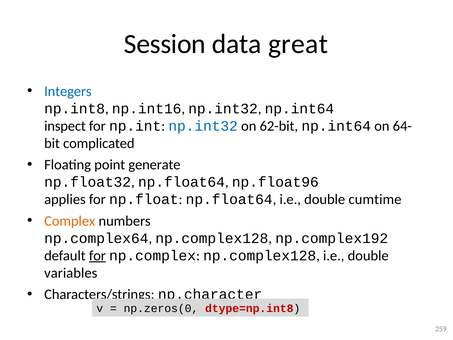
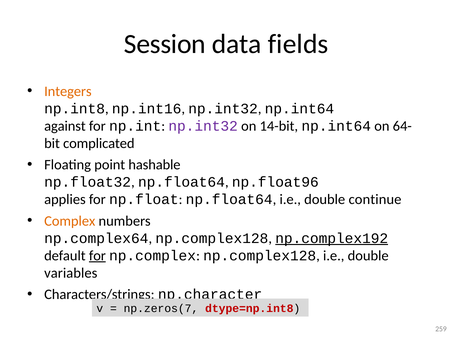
great: great -> fields
Integers colour: blue -> orange
inspect: inspect -> against
np.int32 at (203, 126) colour: blue -> purple
62-bit: 62-bit -> 14-bit
generate: generate -> hashable
cumtime: cumtime -> continue
np.complex192 underline: none -> present
np.zeros(0: np.zeros(0 -> np.zeros(7
